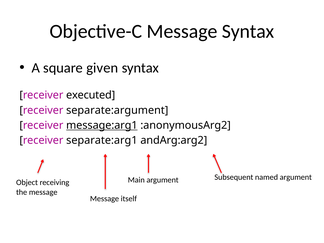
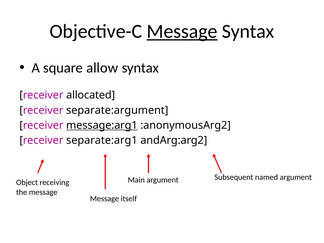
Message at (182, 31) underline: none -> present
given: given -> allow
executed: executed -> allocated
